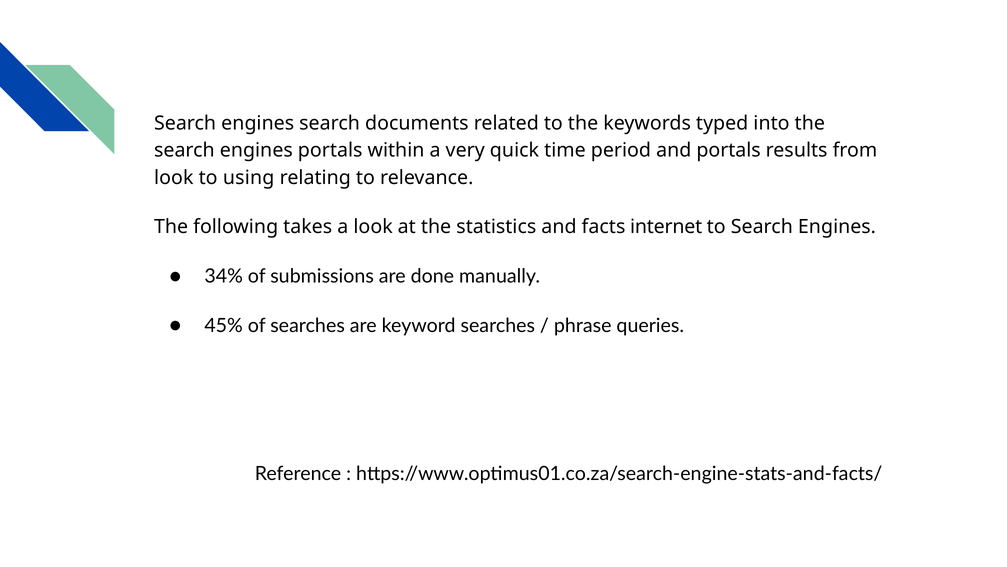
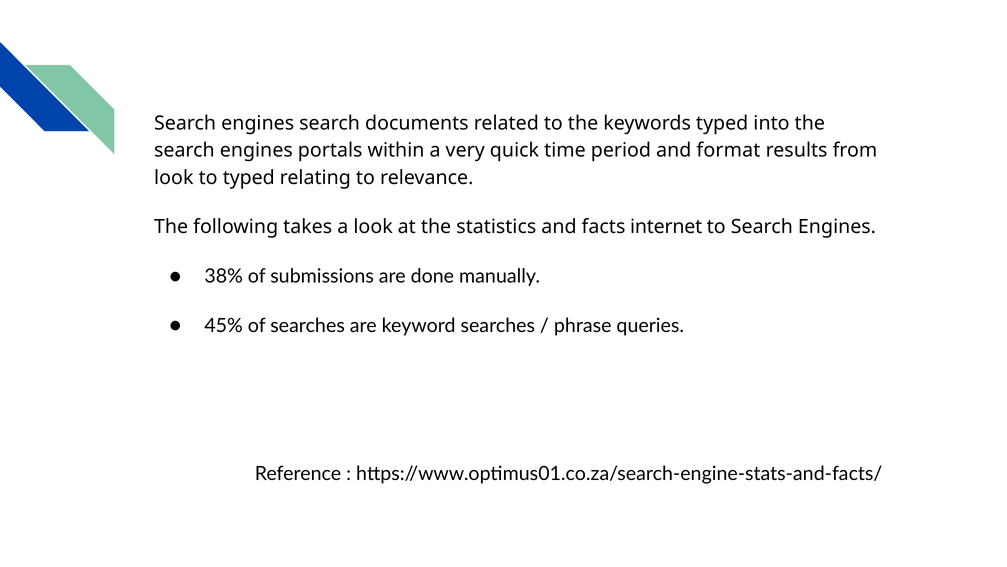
and portals: portals -> format
to using: using -> typed
34%: 34% -> 38%
